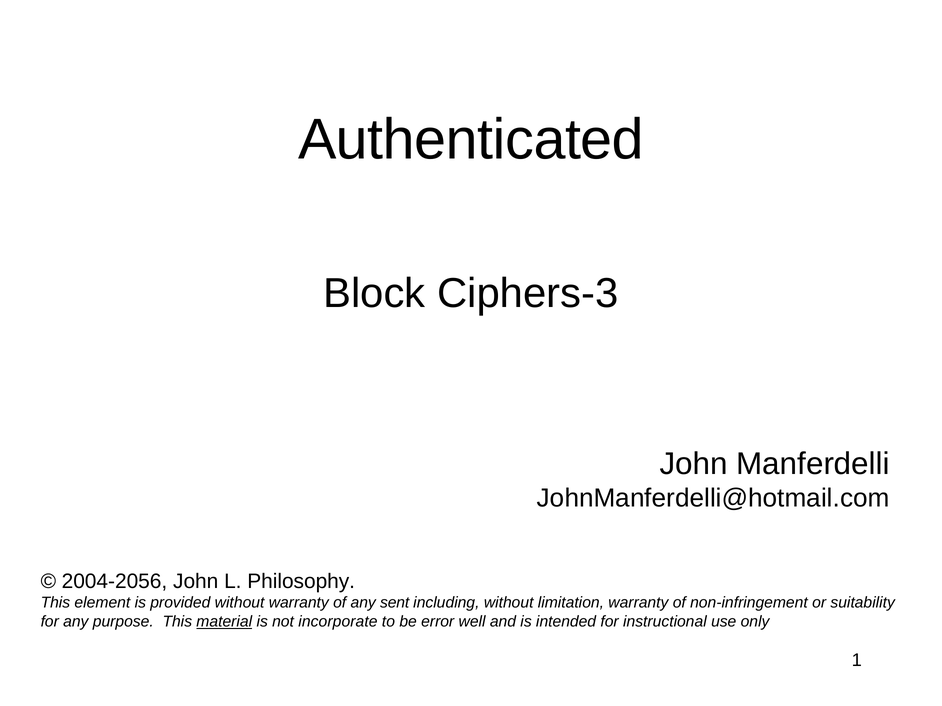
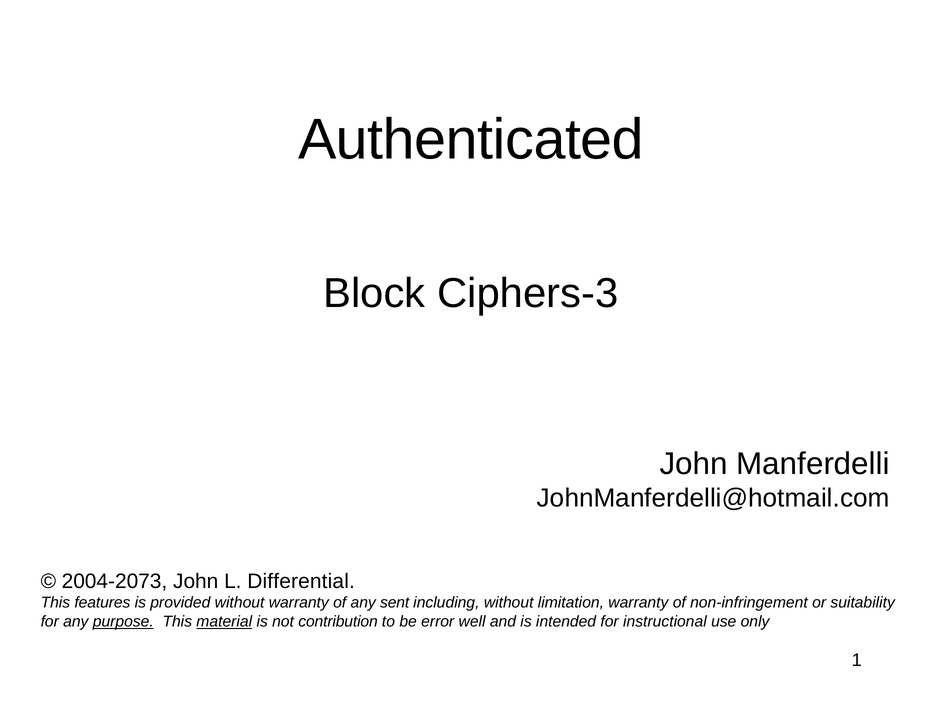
2004-2056: 2004-2056 -> 2004-2073
Philosophy: Philosophy -> Differential
element: element -> features
purpose underline: none -> present
incorporate: incorporate -> contribution
